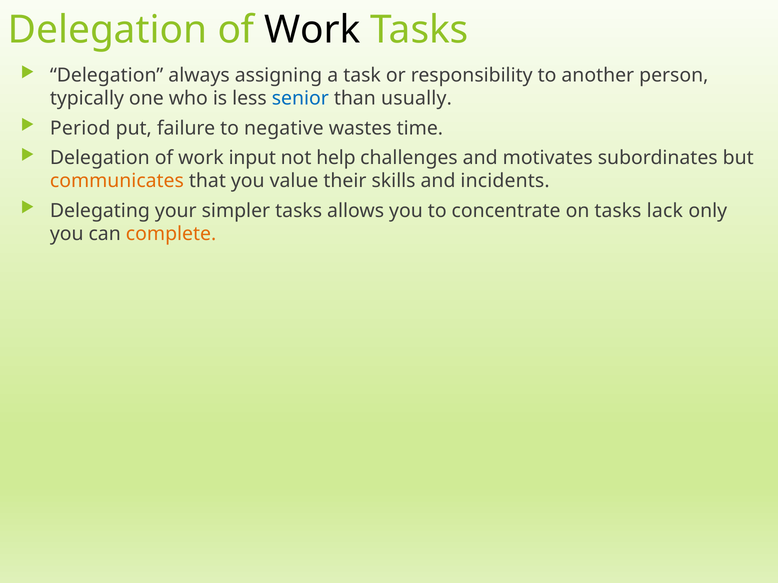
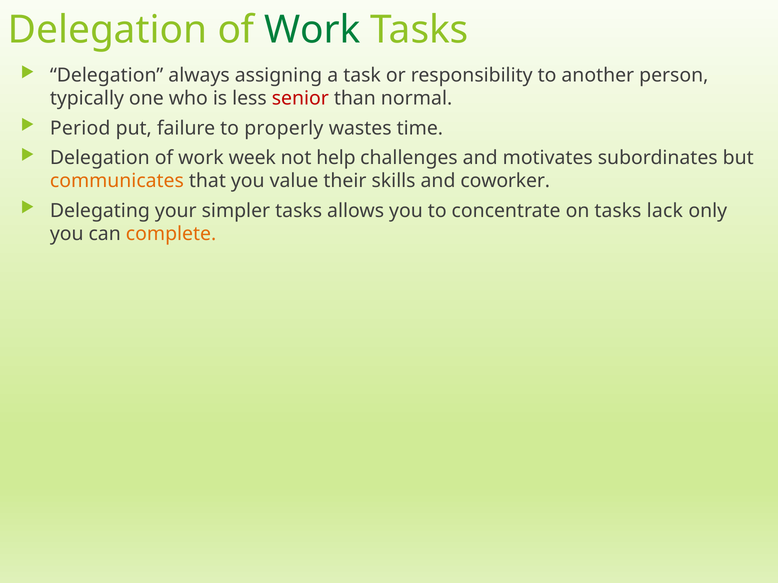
Work at (312, 30) colour: black -> green
senior colour: blue -> red
usually: usually -> normal
negative: negative -> properly
input: input -> week
incidents: incidents -> coworker
